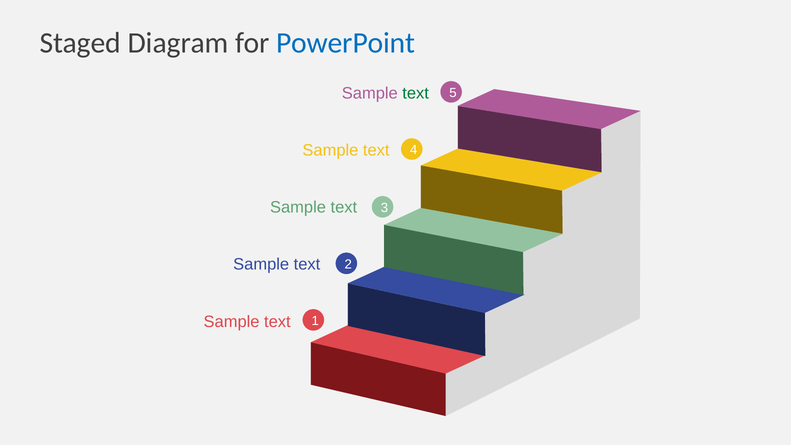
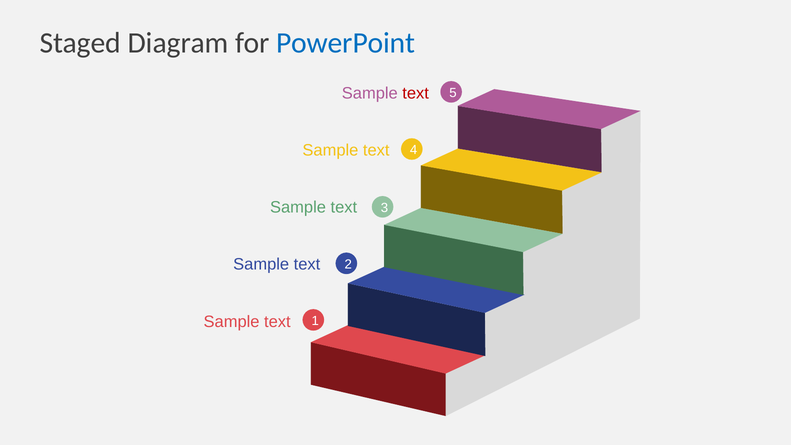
text at (416, 93) colour: green -> red
